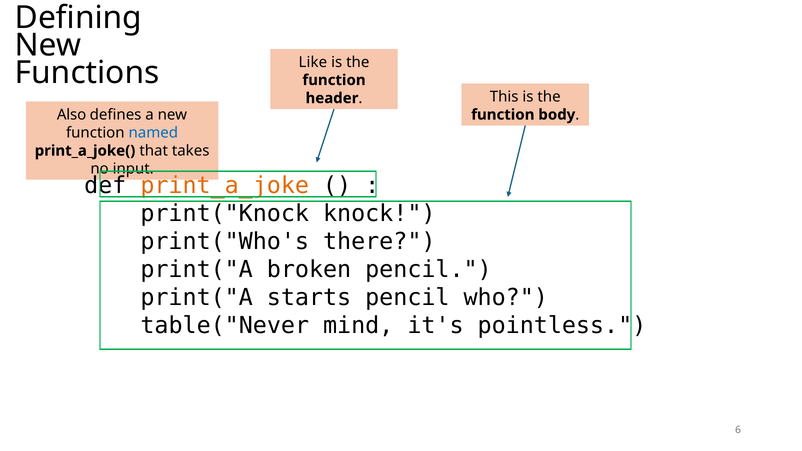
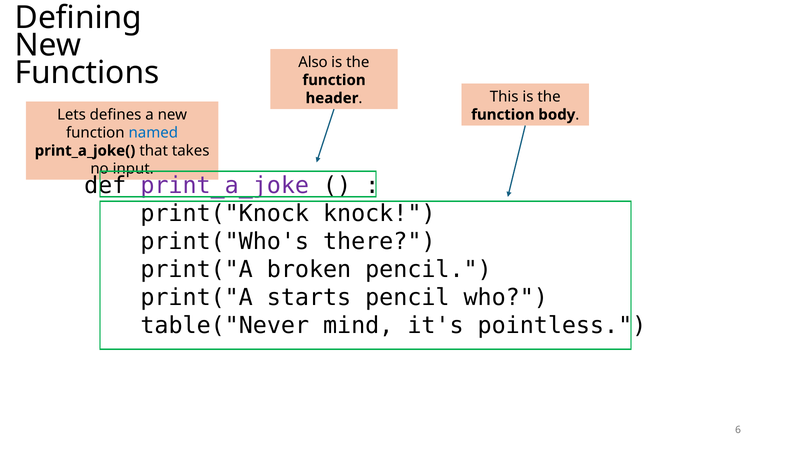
Like: Like -> Also
Also: Also -> Lets
print_a_joke colour: orange -> purple
